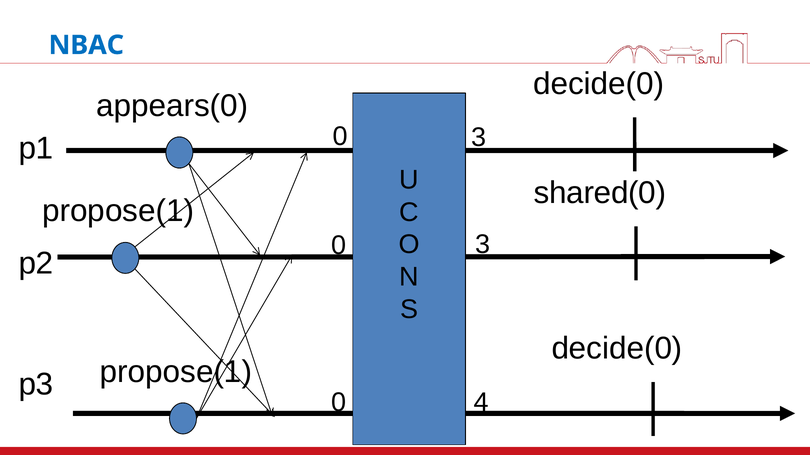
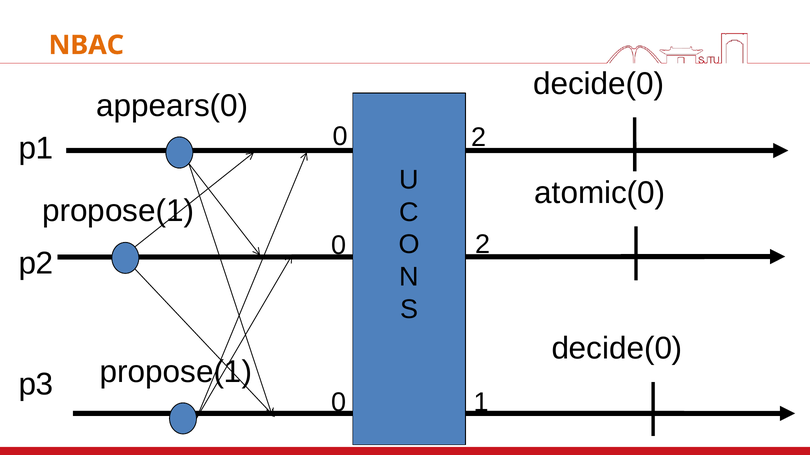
NBAC colour: blue -> orange
3 at (479, 138): 3 -> 2
shared(0: shared(0 -> atomic(0
3 at (483, 245): 3 -> 2
4: 4 -> 1
